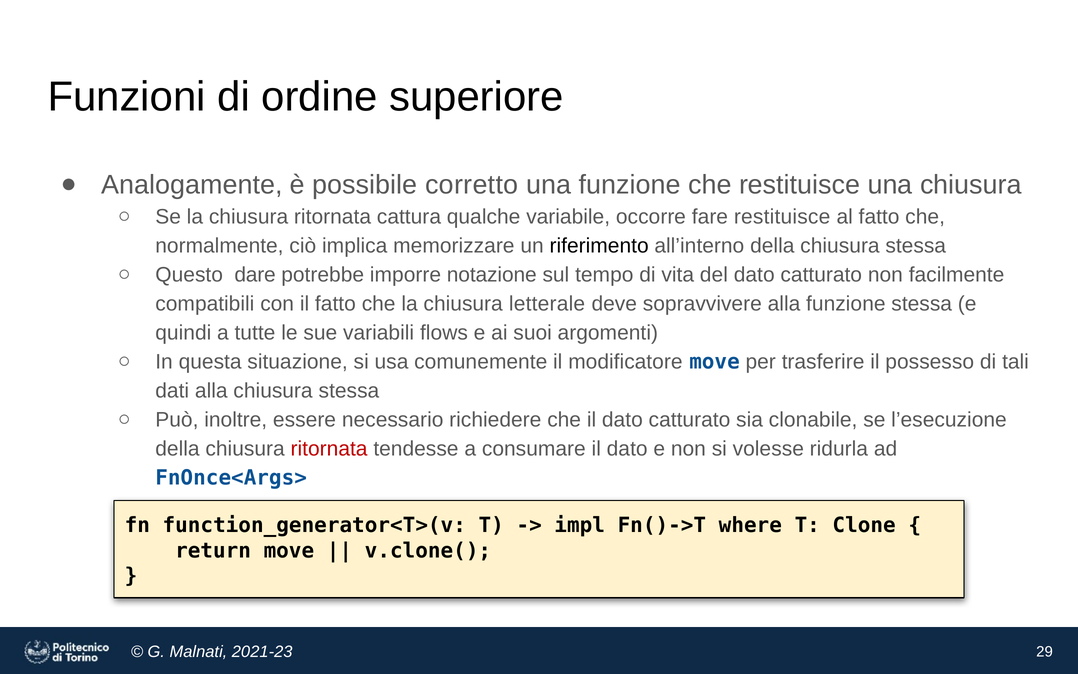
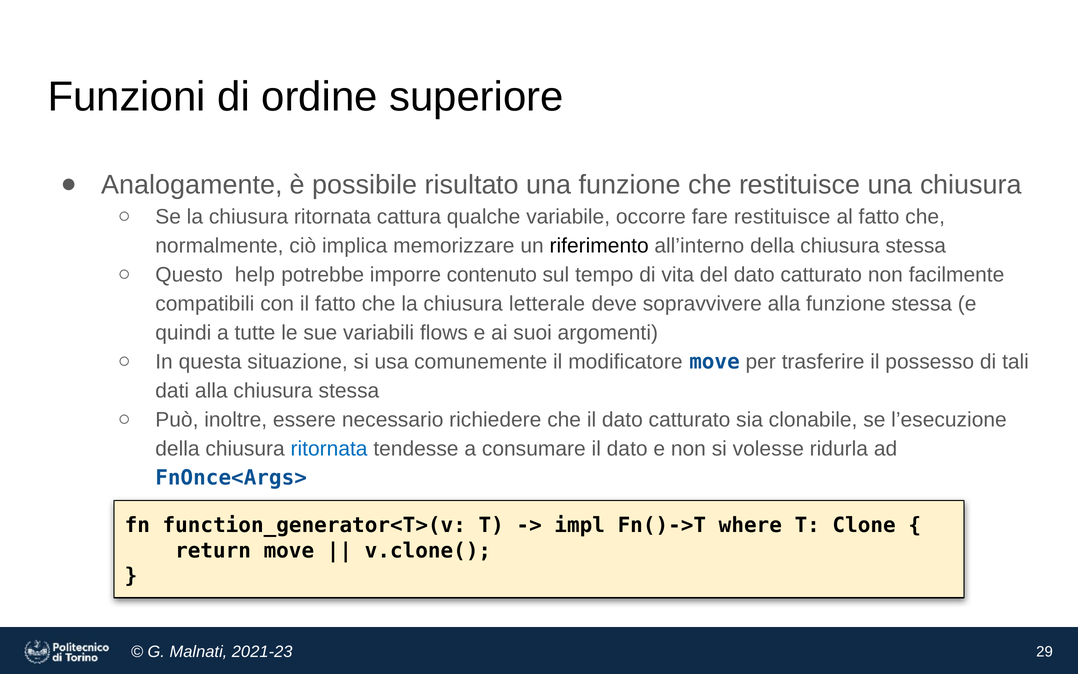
corretto: corretto -> risultato
dare: dare -> help
notazione: notazione -> contenuto
ritornata at (329, 449) colour: red -> blue
